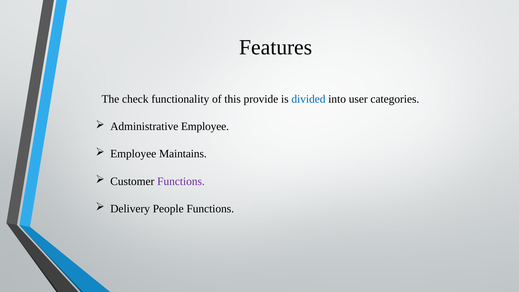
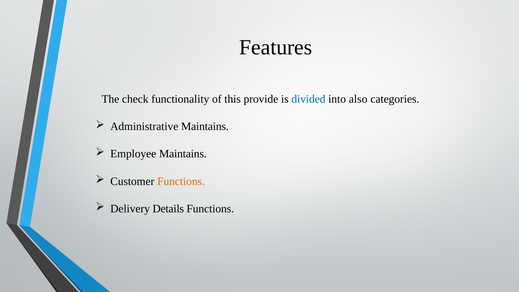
user: user -> also
Administrative Employee: Employee -> Maintains
Functions at (181, 181) colour: purple -> orange
People: People -> Details
